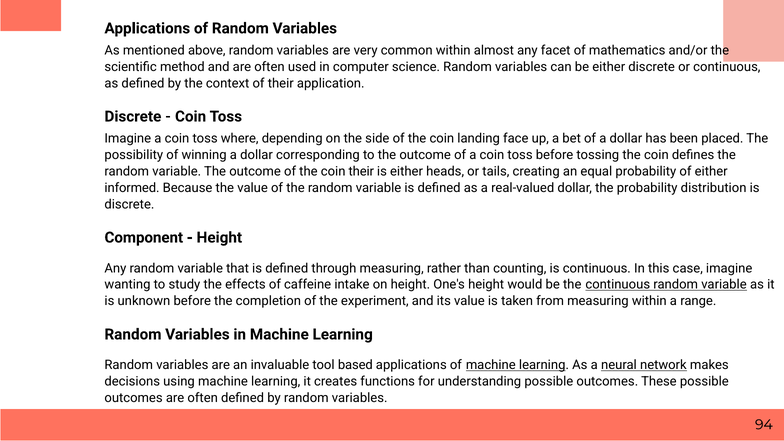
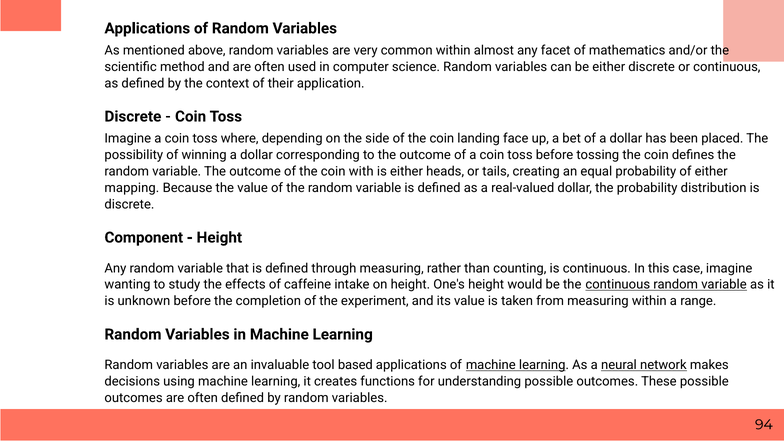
coin their: their -> with
informed: informed -> mapping
